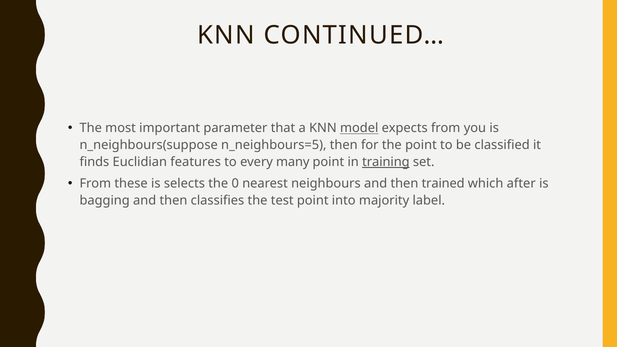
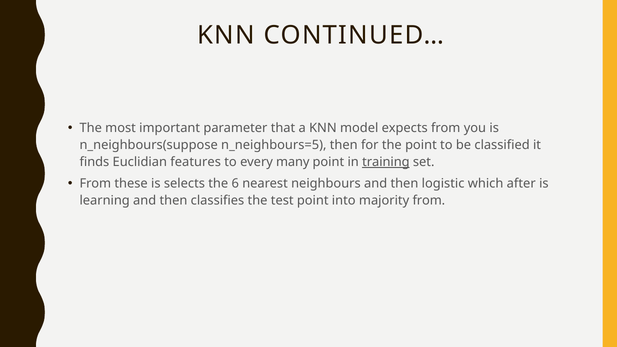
model underline: present -> none
0: 0 -> 6
trained: trained -> logistic
bagging: bagging -> learning
majority label: label -> from
